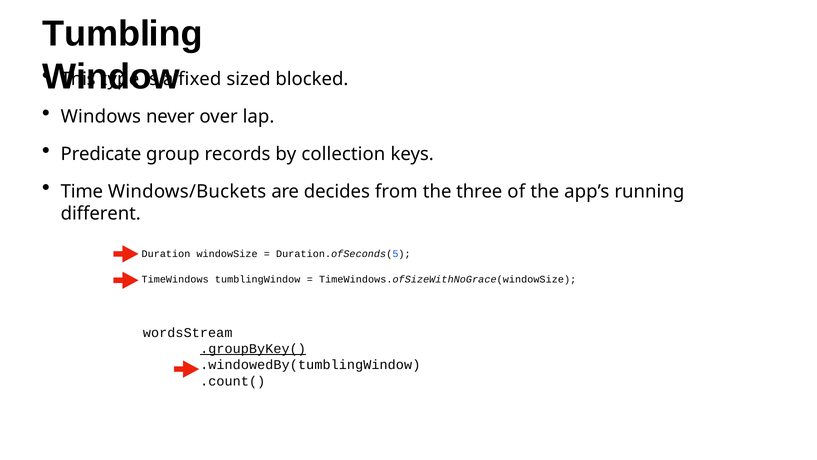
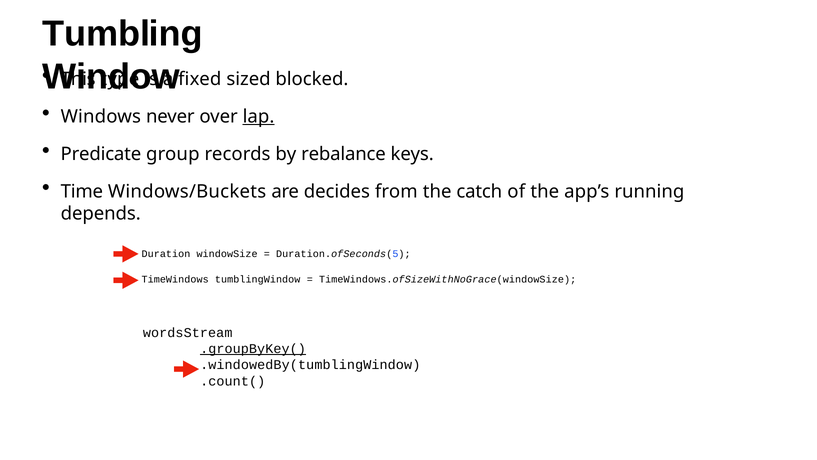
lap underline: none -> present
collection: collection -> rebalance
three: three -> catch
different: different -> depends
